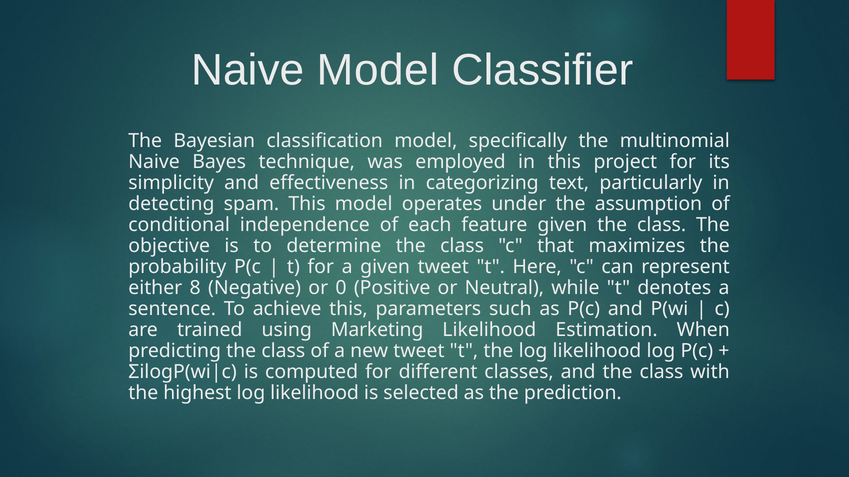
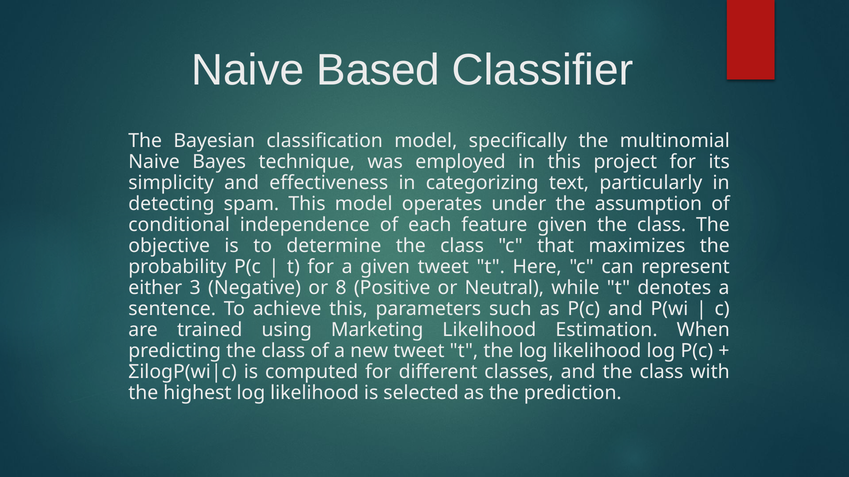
Naive Model: Model -> Based
8: 8 -> 3
0: 0 -> 8
